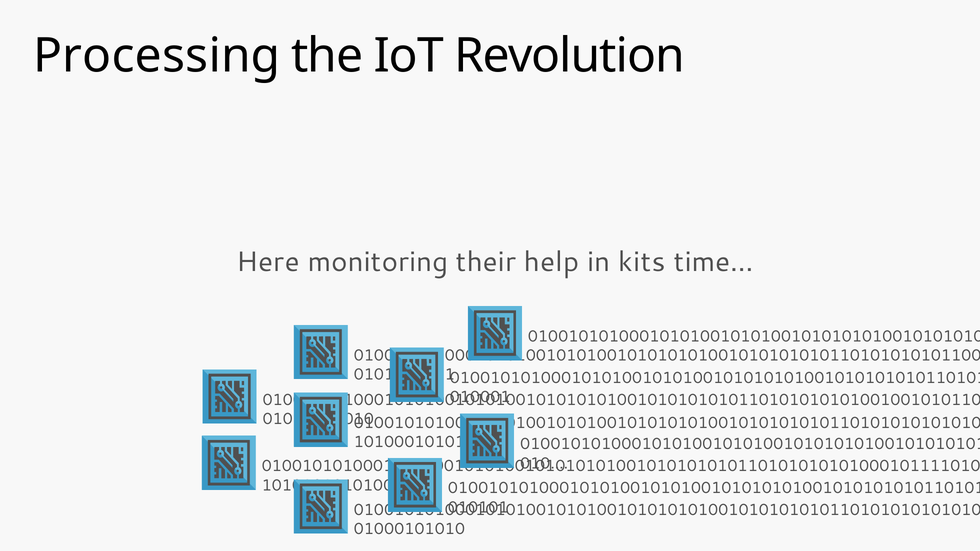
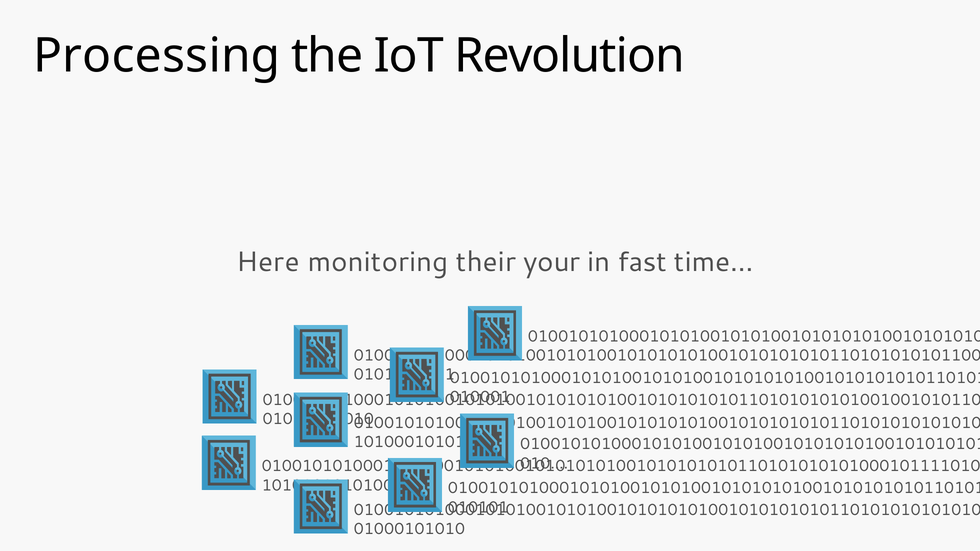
help: help -> your
kits: kits -> fast
